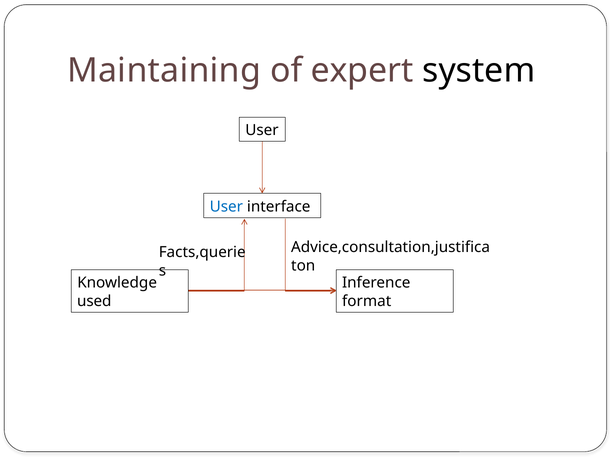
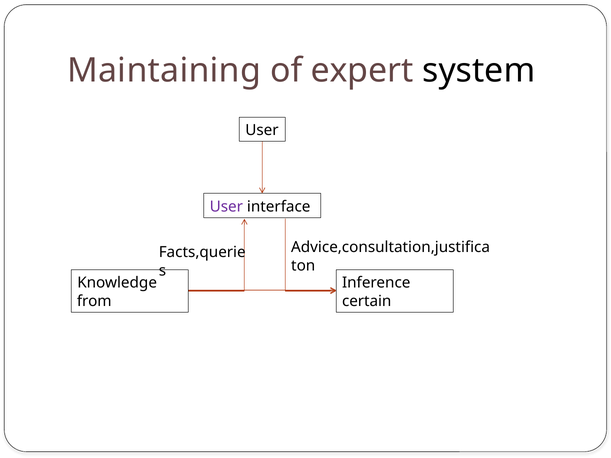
User at (226, 207) colour: blue -> purple
used: used -> from
format: format -> certain
